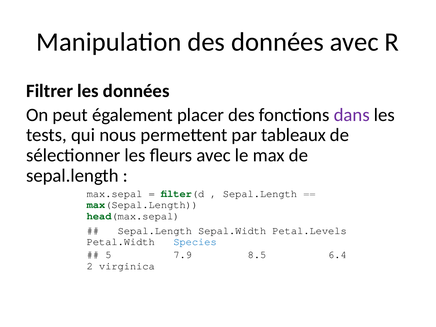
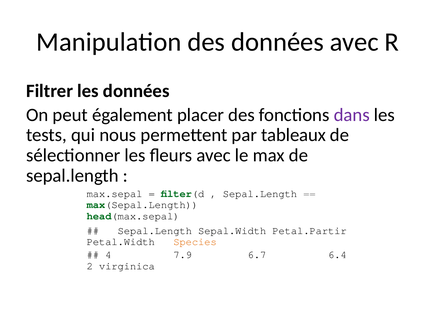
Petal.Levels: Petal.Levels -> Petal.Partir
Species colour: blue -> orange
5: 5 -> 4
8.5: 8.5 -> 6.7
